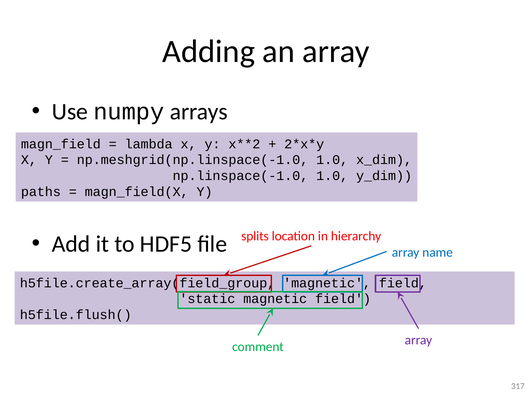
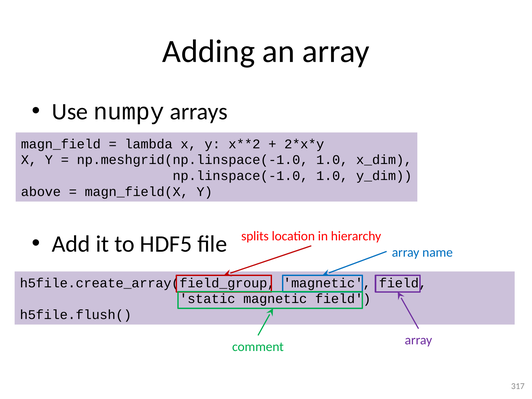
paths: paths -> above
